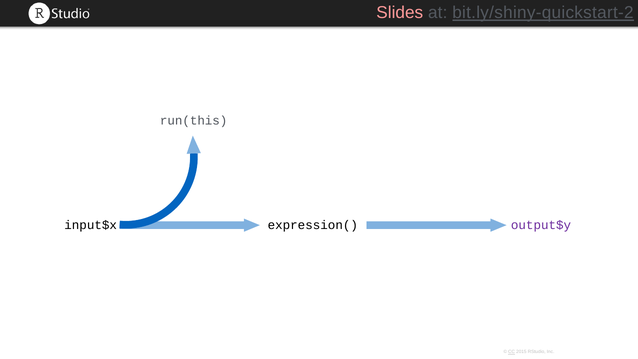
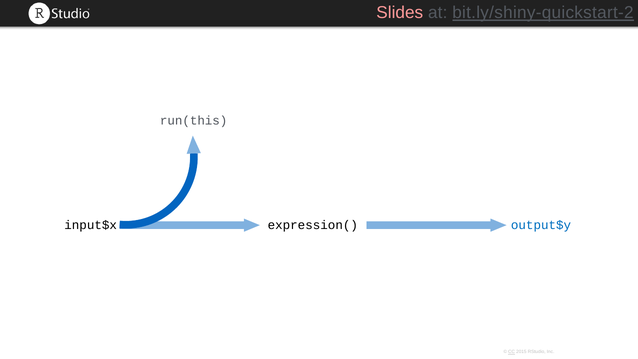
output$y colour: purple -> blue
